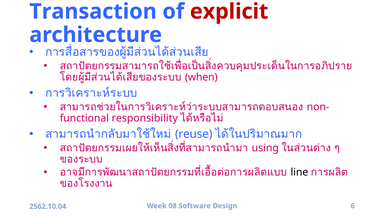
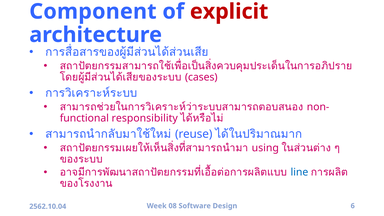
Transaction: Transaction -> Component
when: when -> cases
line colour: black -> blue
